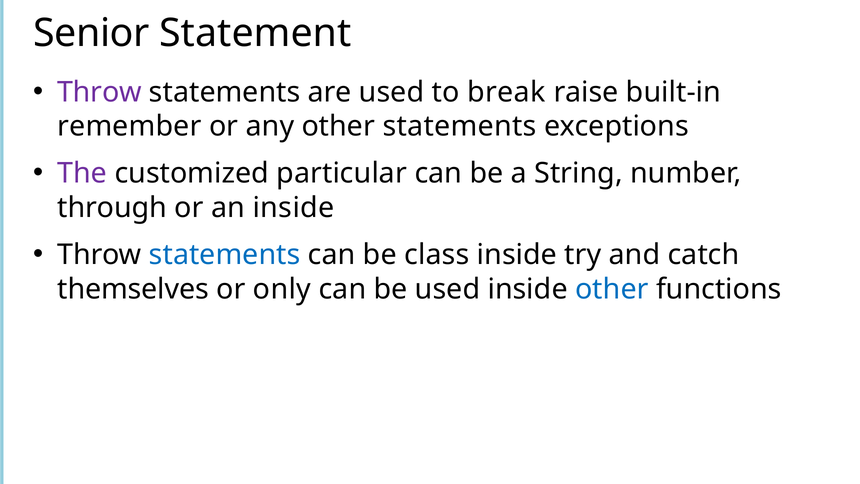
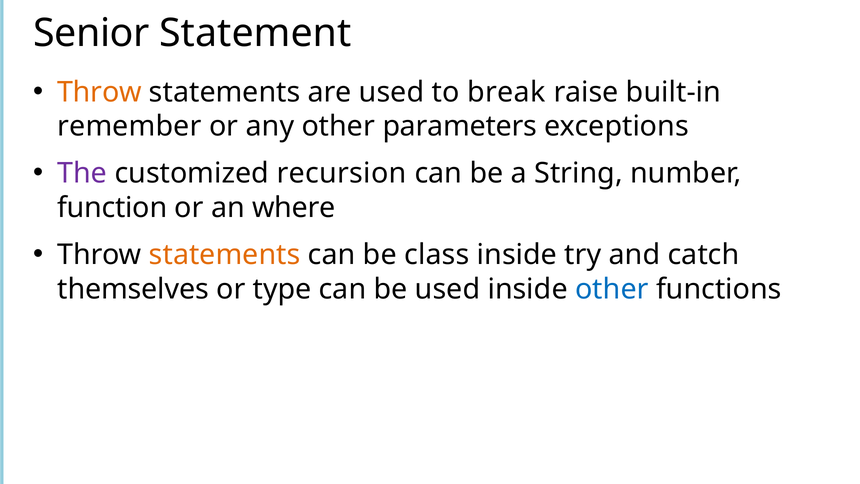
Throw at (100, 92) colour: purple -> orange
other statements: statements -> parameters
particular: particular -> recursion
through: through -> function
an inside: inside -> where
statements at (225, 255) colour: blue -> orange
only: only -> type
